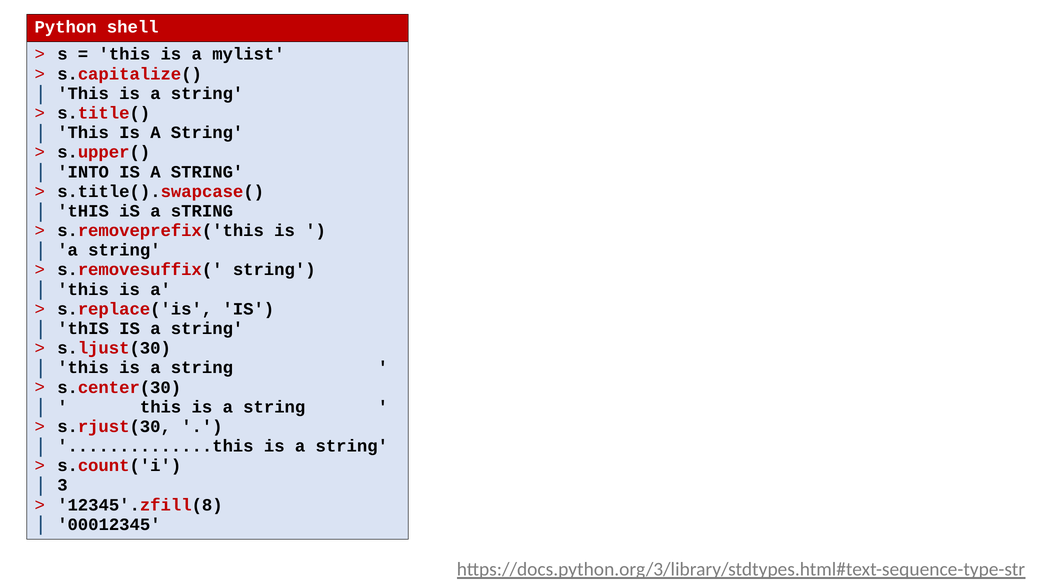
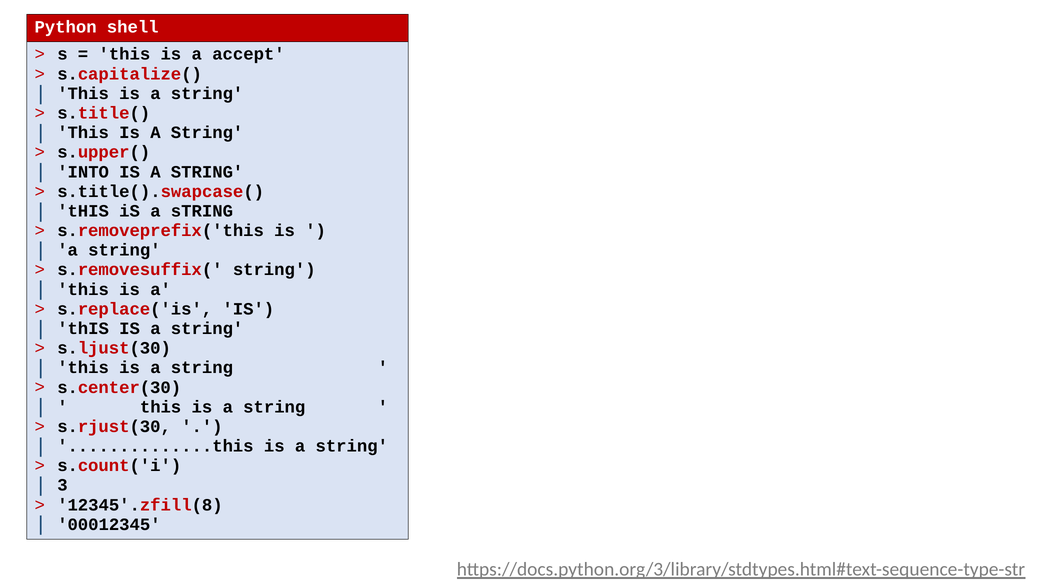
mylist: mylist -> accept
